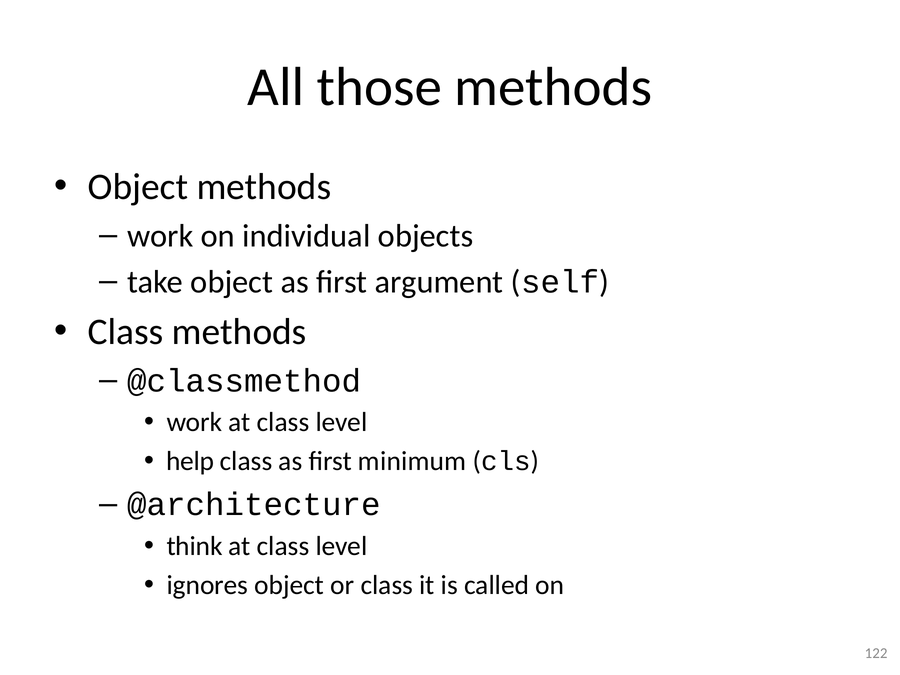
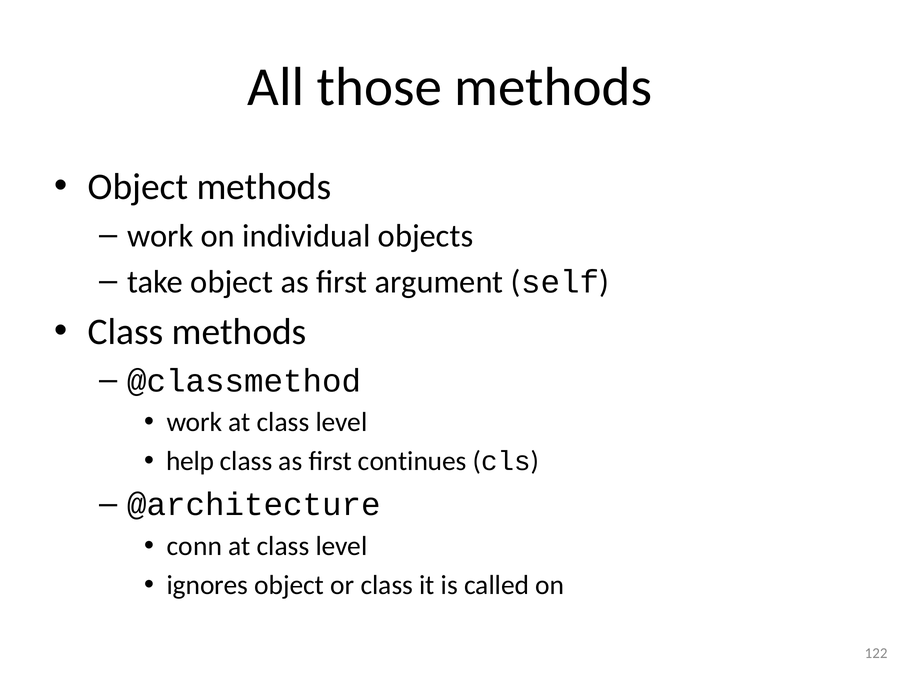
minimum: minimum -> continues
think: think -> conn
